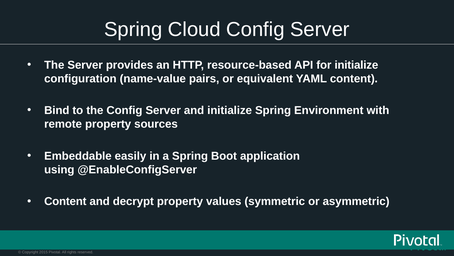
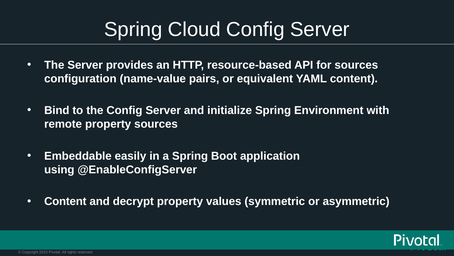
for initialize: initialize -> sources
